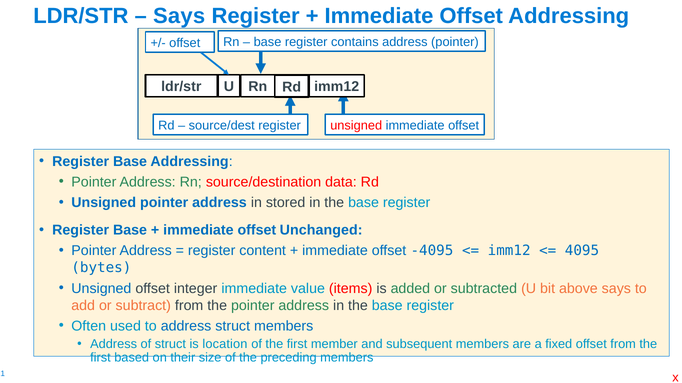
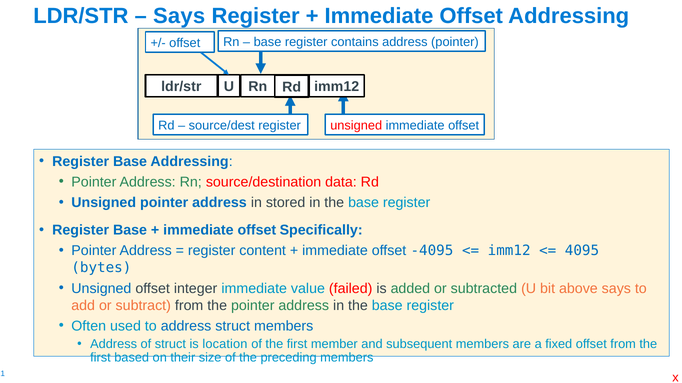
Unchanged: Unchanged -> Specifically
items: items -> failed
